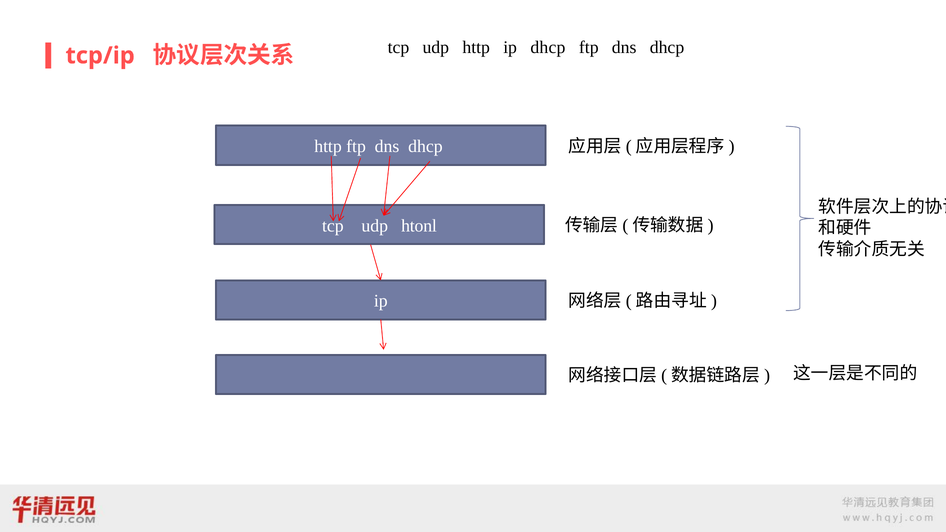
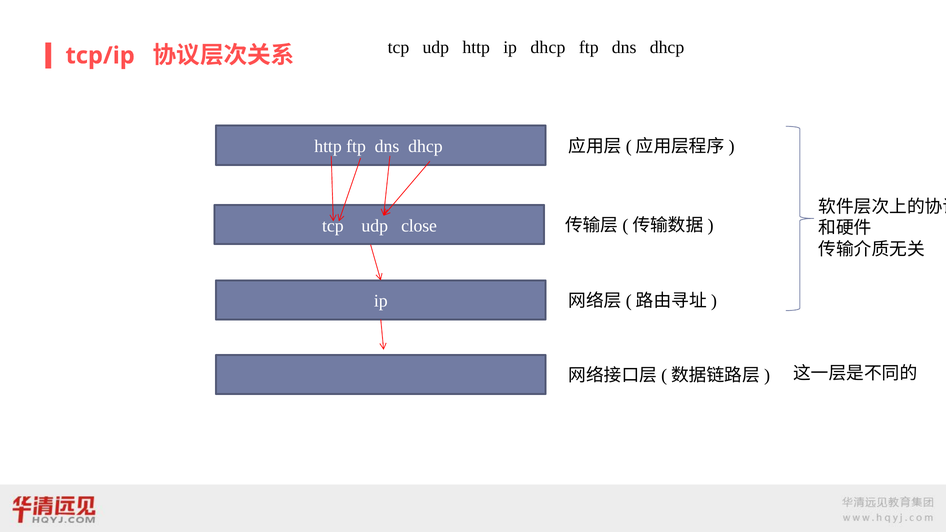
htonl: htonl -> close
